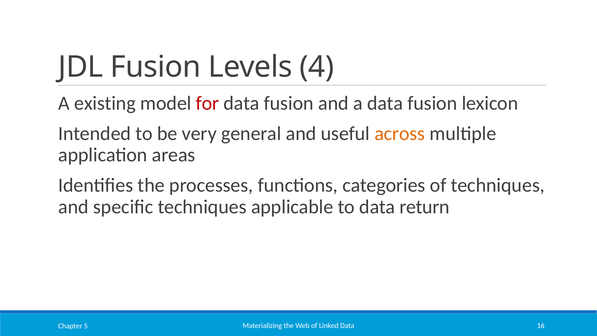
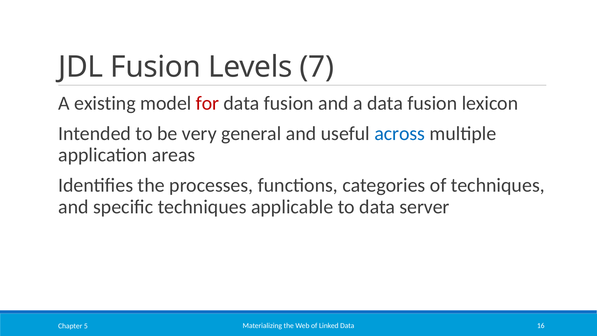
4: 4 -> 7
across colour: orange -> blue
return: return -> server
